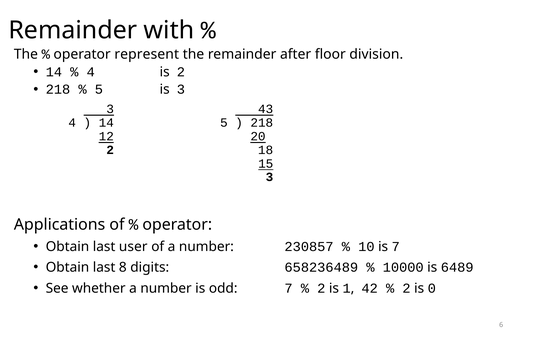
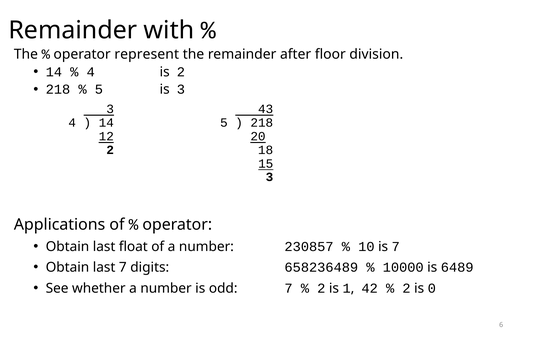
user: user -> float
last 8: 8 -> 7
